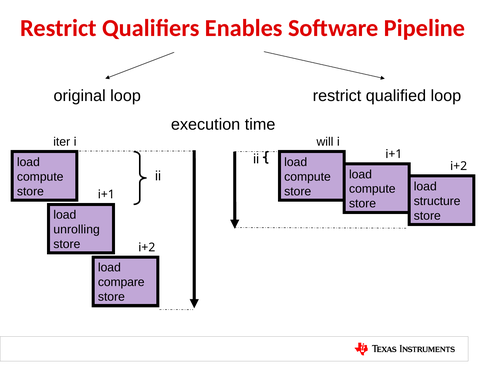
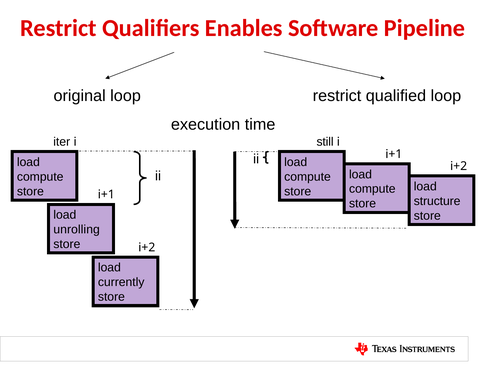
will: will -> still
compare: compare -> currently
